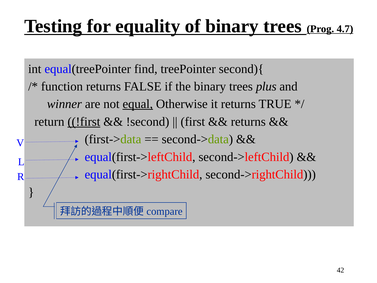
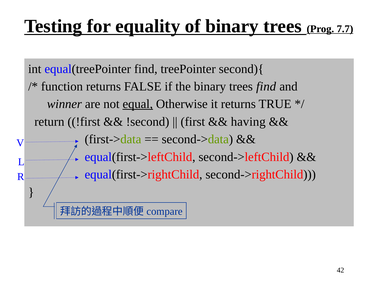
4.7: 4.7 -> 7.7
trees plus: plus -> find
!first underline: present -> none
returns at (248, 122): returns -> having
